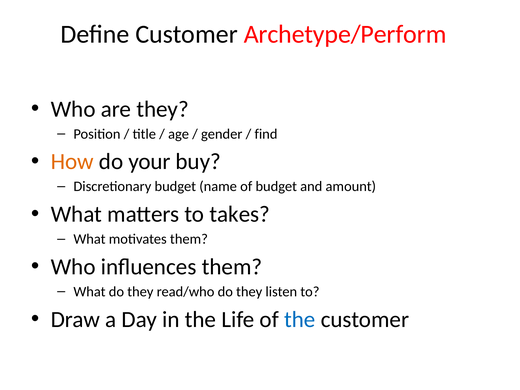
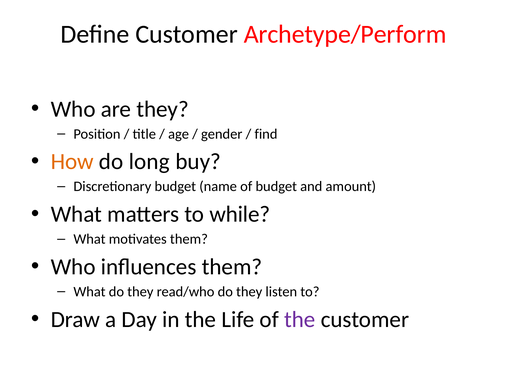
your: your -> long
takes: takes -> while
the at (300, 319) colour: blue -> purple
